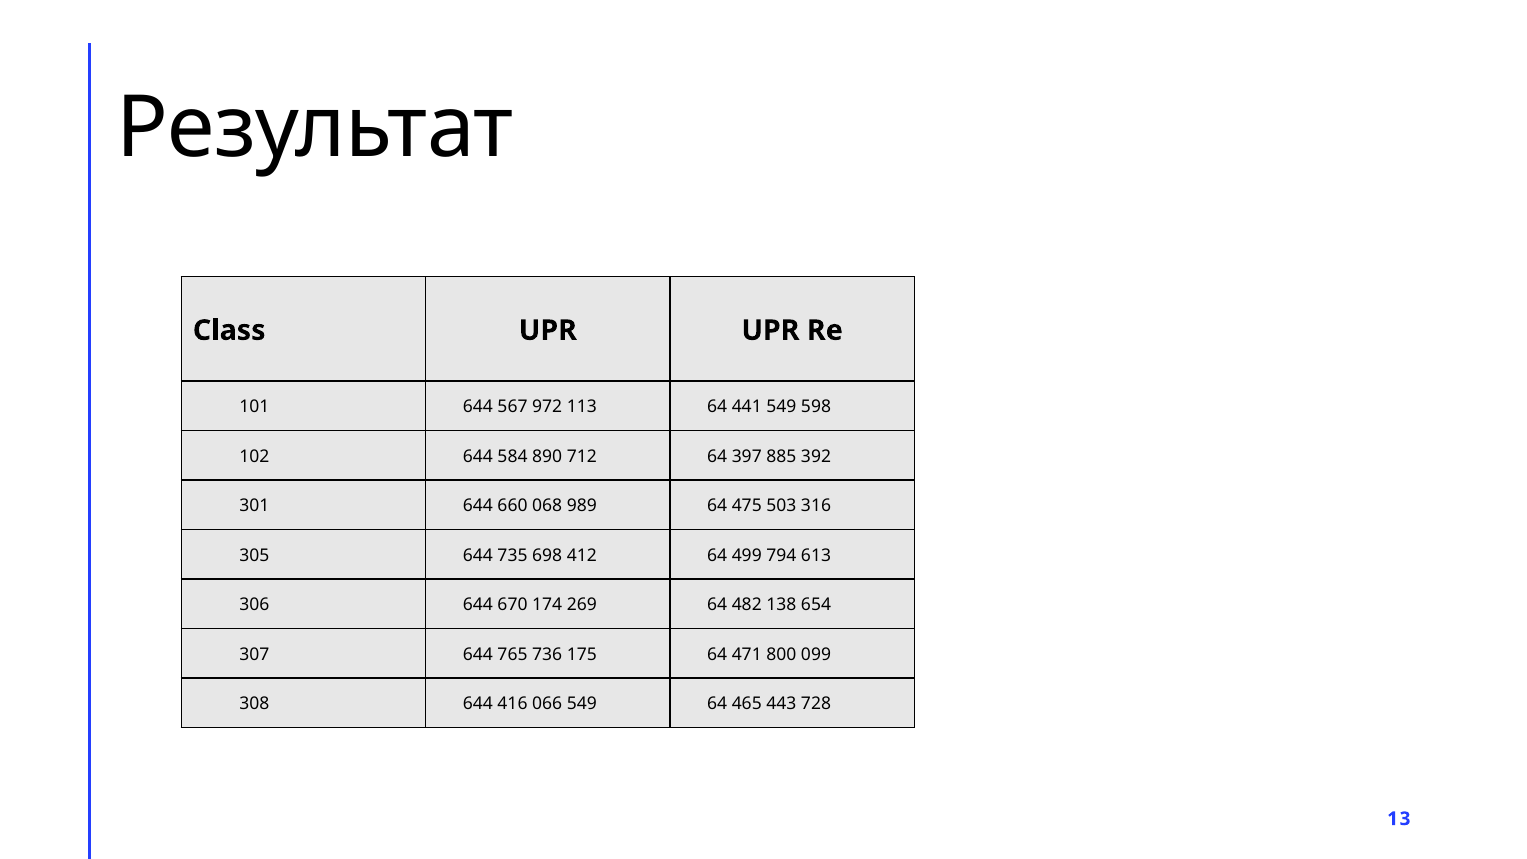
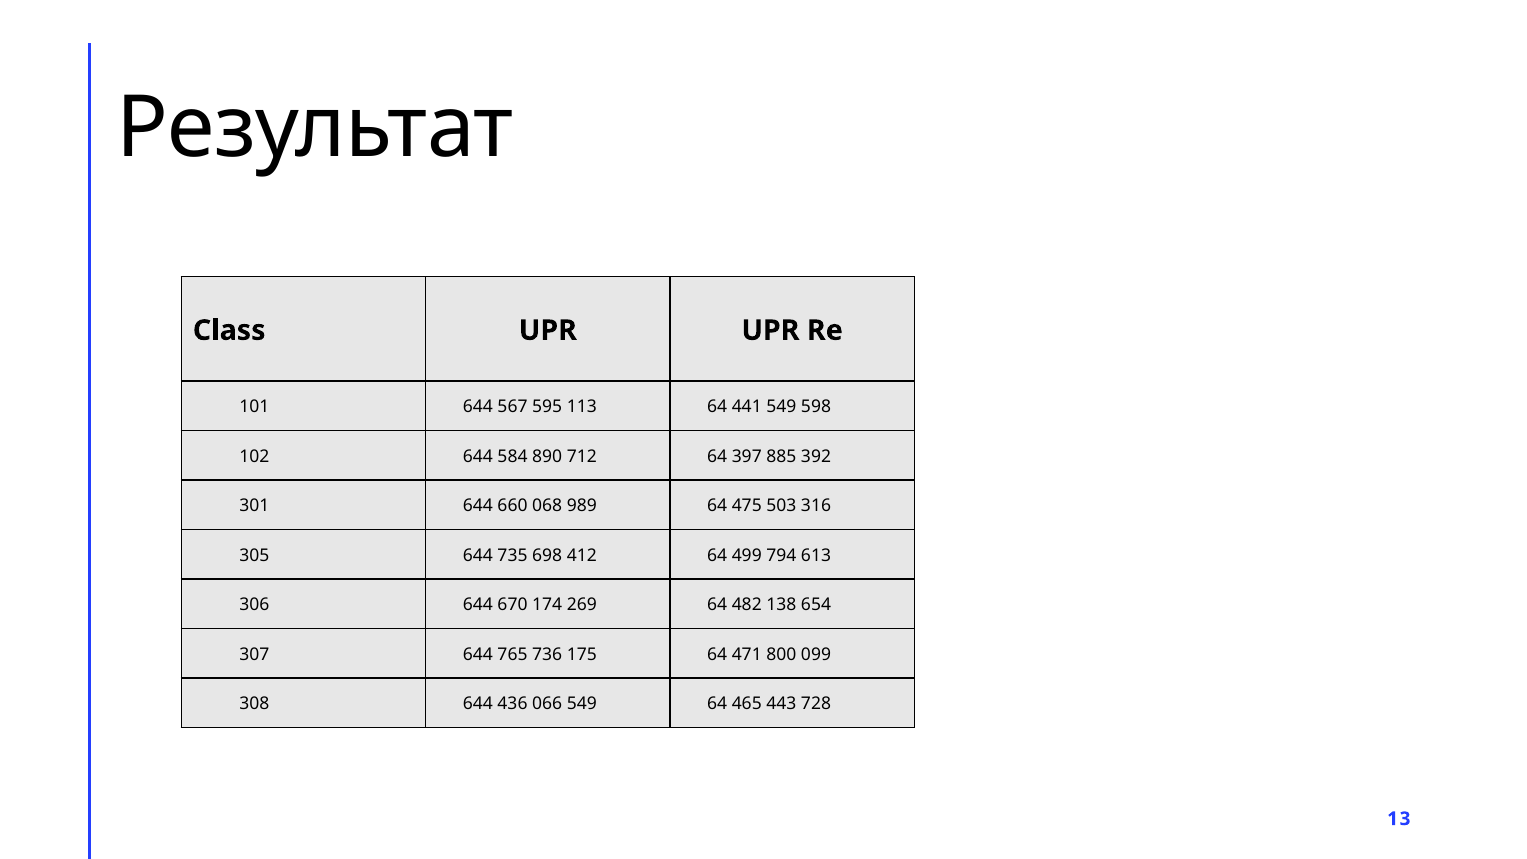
972: 972 -> 595
416: 416 -> 436
